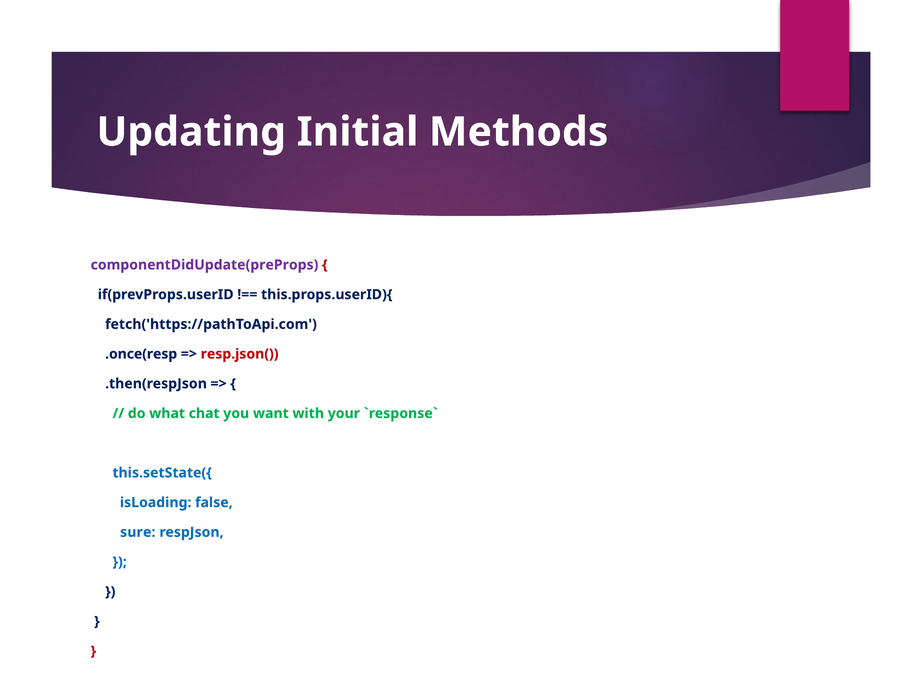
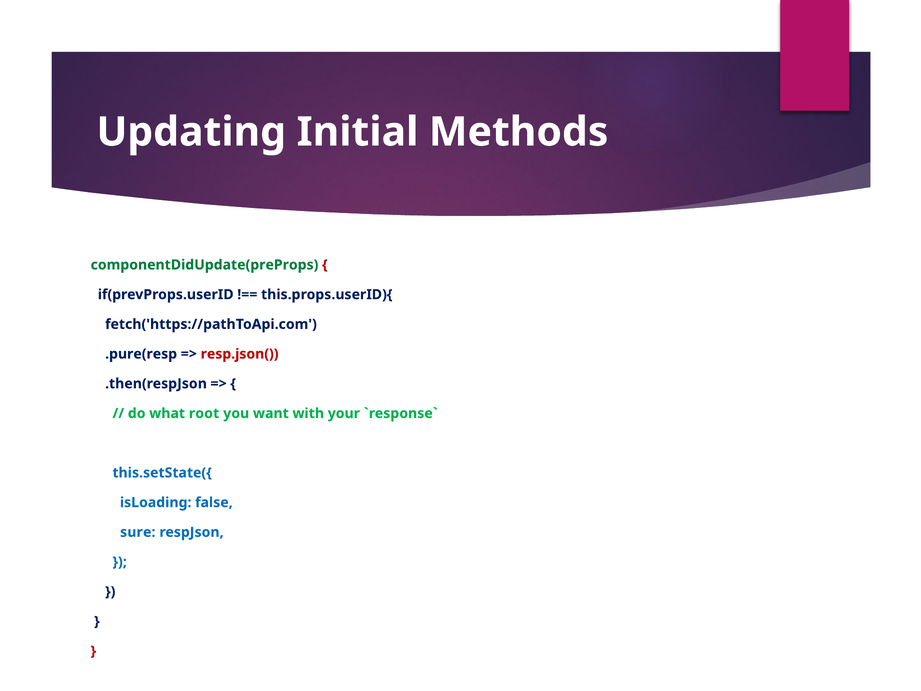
componentDidUpdate(preProps colour: purple -> green
.once(resp: .once(resp -> .pure(resp
chat: chat -> root
